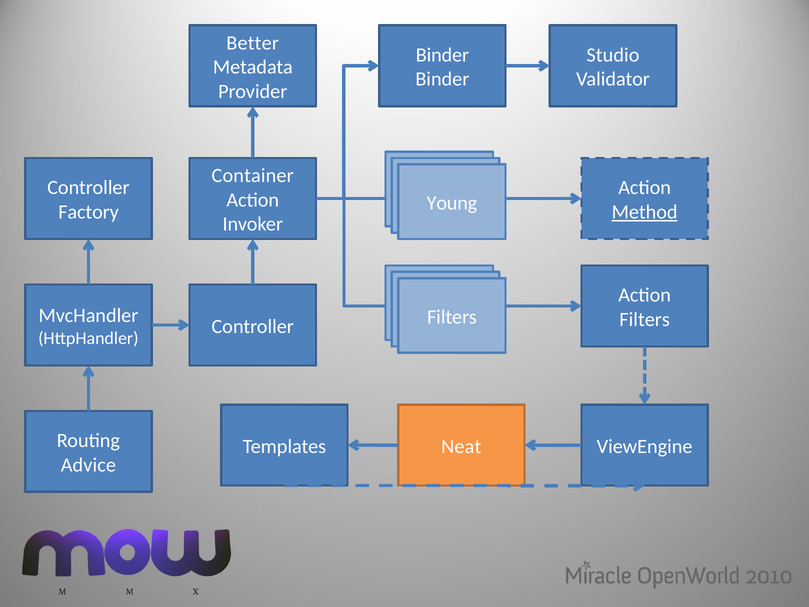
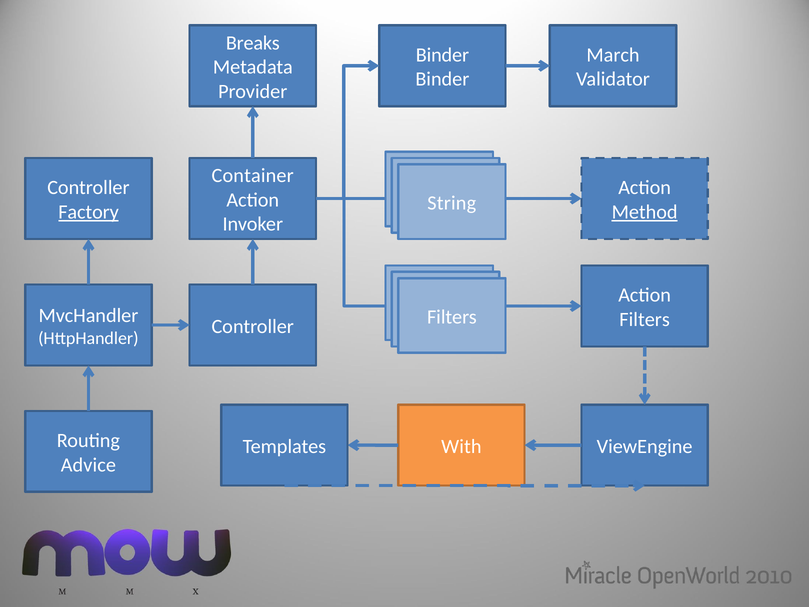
Better: Better -> Breaks
Studio: Studio -> March
Young: Young -> String
Factory underline: none -> present
Neat: Neat -> With
